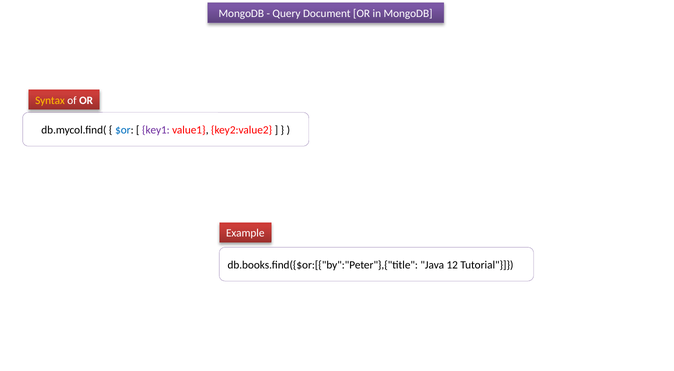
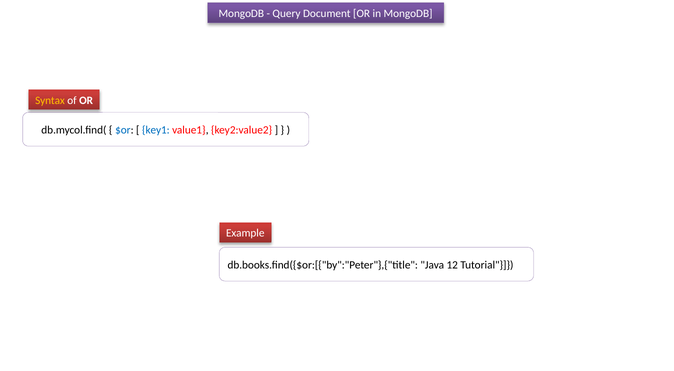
key1 colour: purple -> blue
